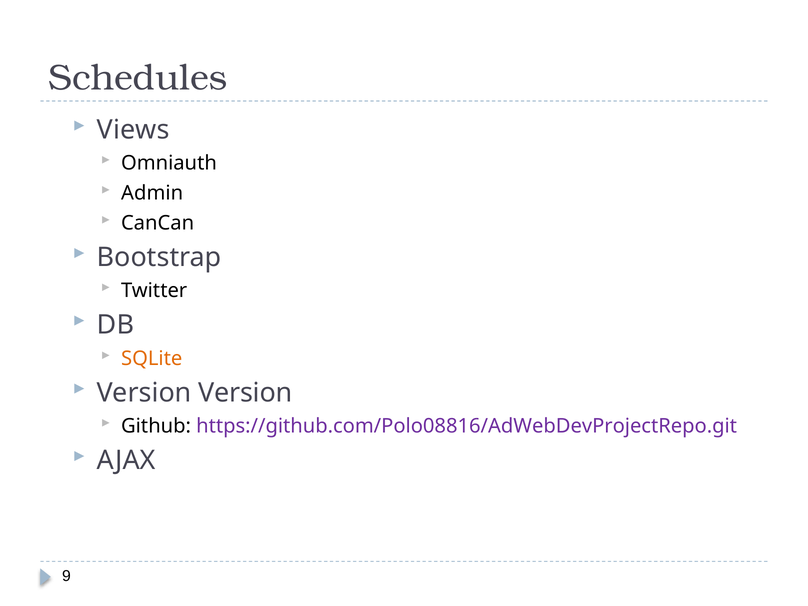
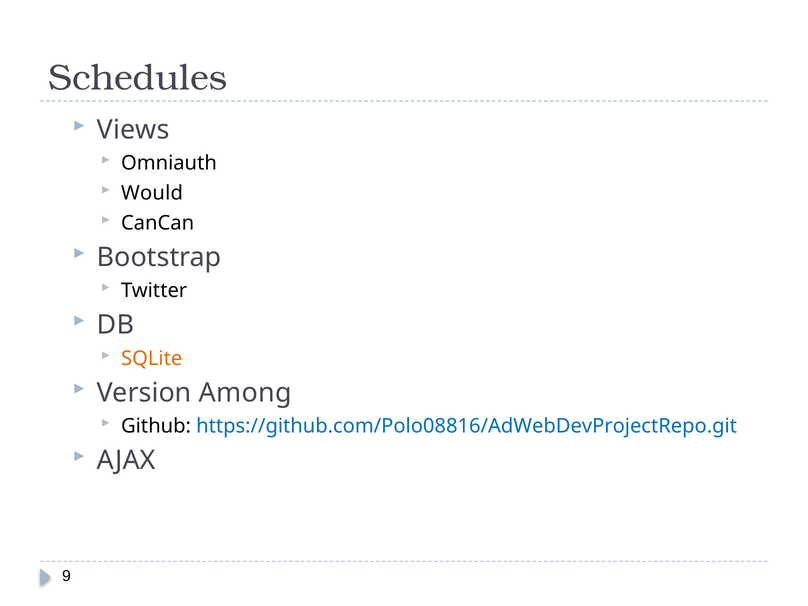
Admin: Admin -> Would
Version Version: Version -> Among
https://github.com/Polo08816/AdWebDevProjectRepo.git colour: purple -> blue
